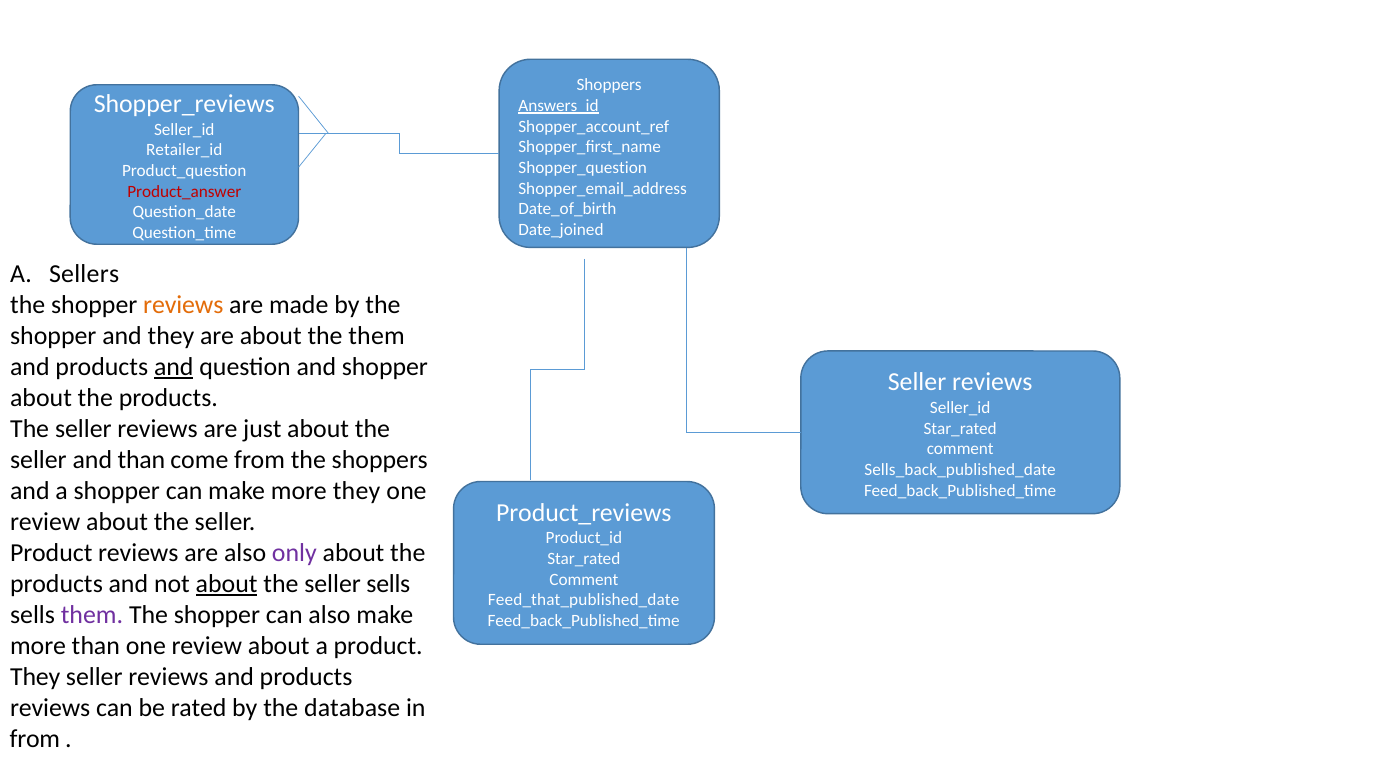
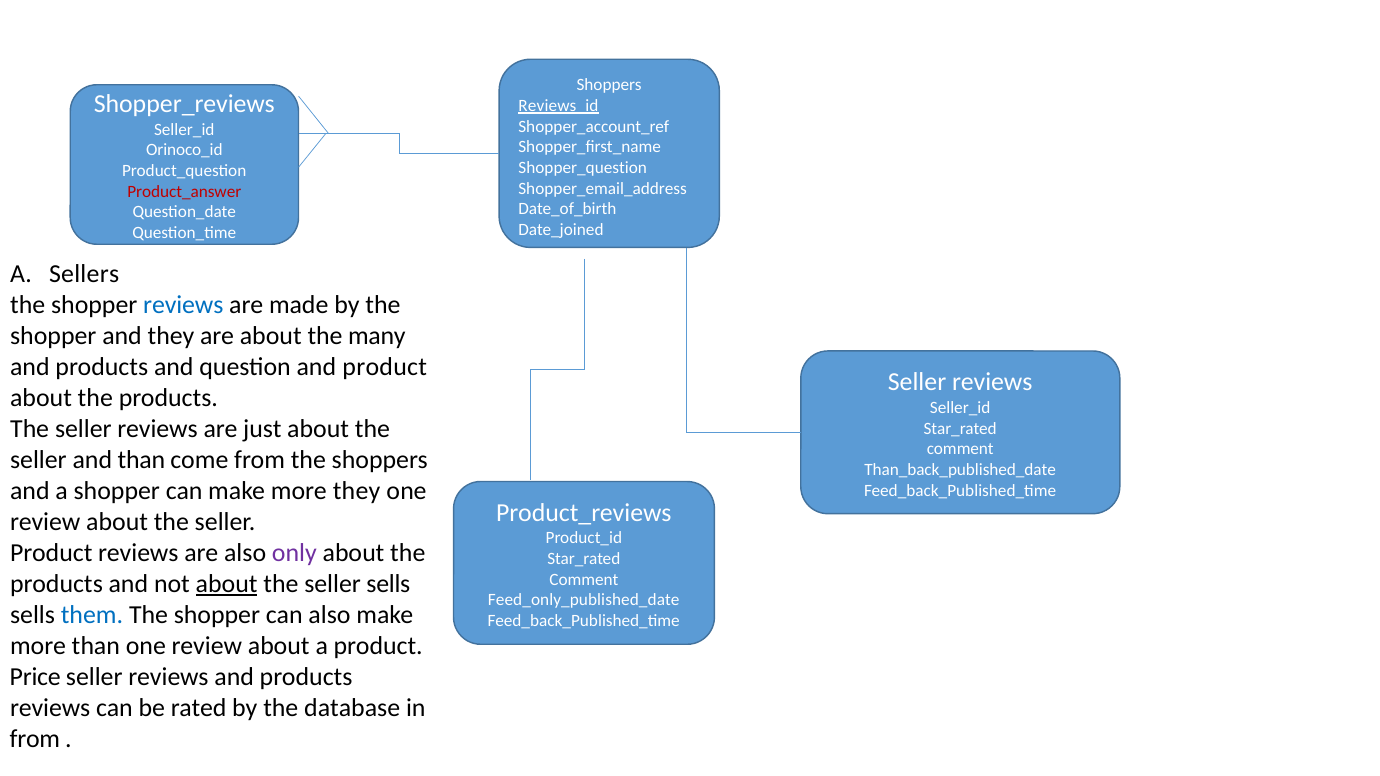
Answers_id: Answers_id -> Reviews_id
Retailer_id: Retailer_id -> Orinoco_id
reviews at (183, 305) colour: orange -> blue
the them: them -> many
and at (174, 367) underline: present -> none
and shopper: shopper -> product
Sells_back_published_date: Sells_back_published_date -> Than_back_published_date
Feed_that_published_date: Feed_that_published_date -> Feed_only_published_date
them at (92, 615) colour: purple -> blue
They at (35, 677): They -> Price
